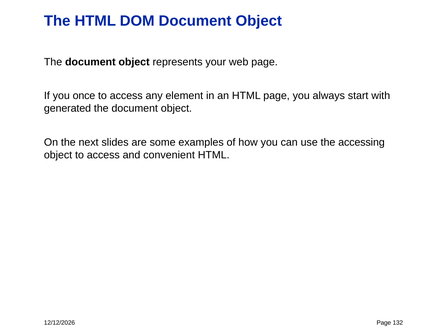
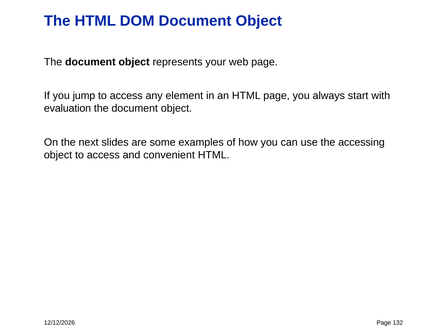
once: once -> jump
generated: generated -> evaluation
